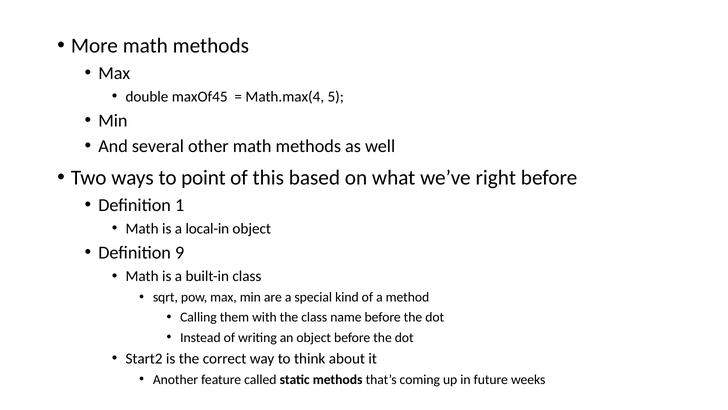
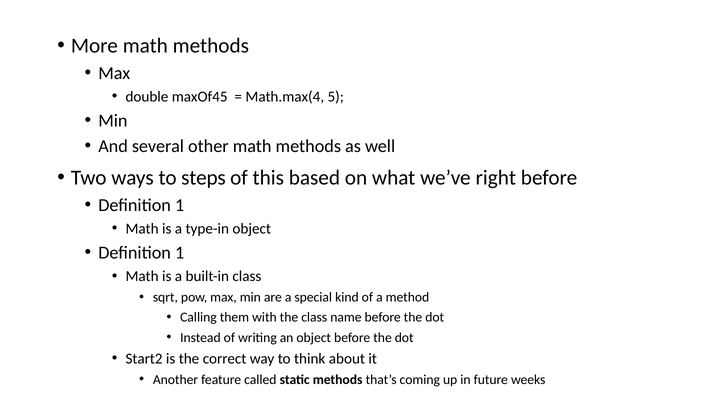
point: point -> steps
local-in: local-in -> type-in
9 at (180, 253): 9 -> 1
